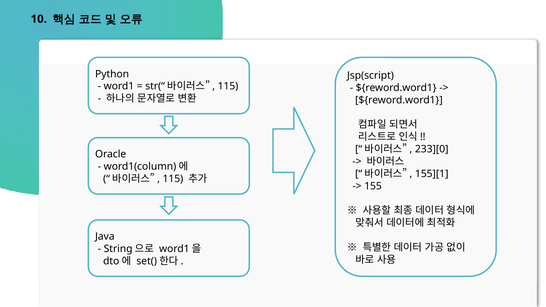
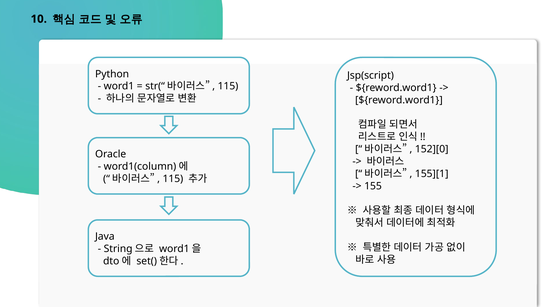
233][0: 233][0 -> 152][0
